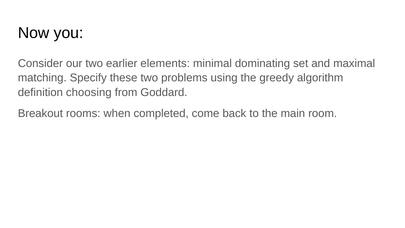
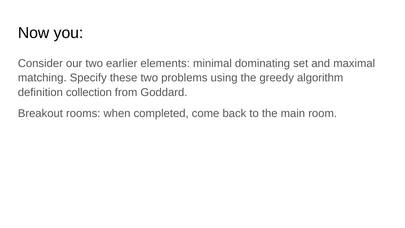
choosing: choosing -> collection
